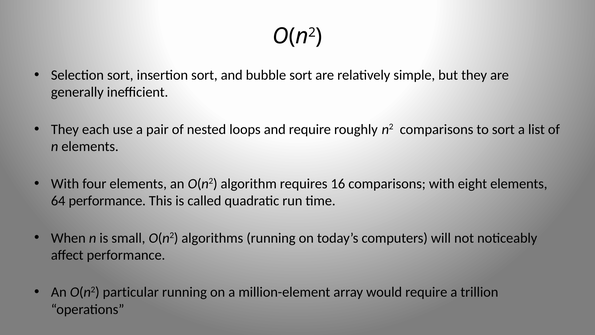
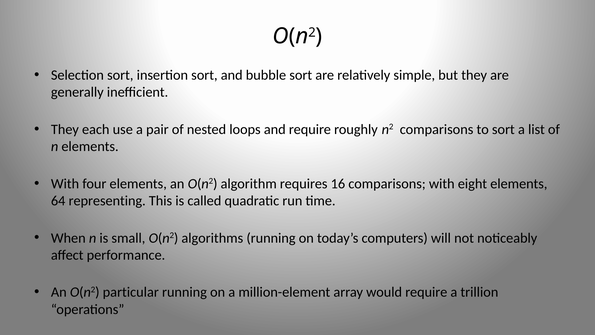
64 performance: performance -> representing
